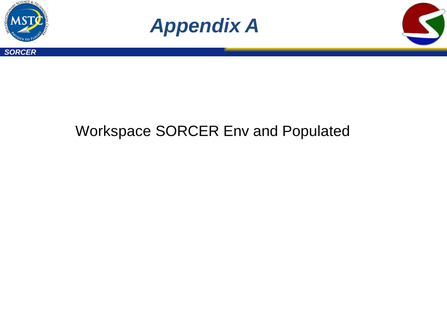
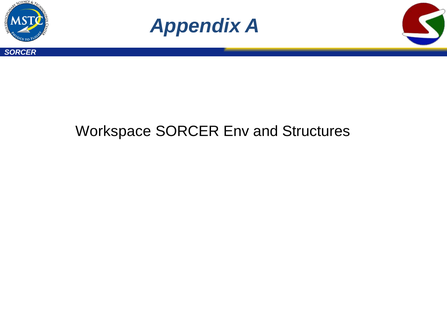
Populated: Populated -> Structures
